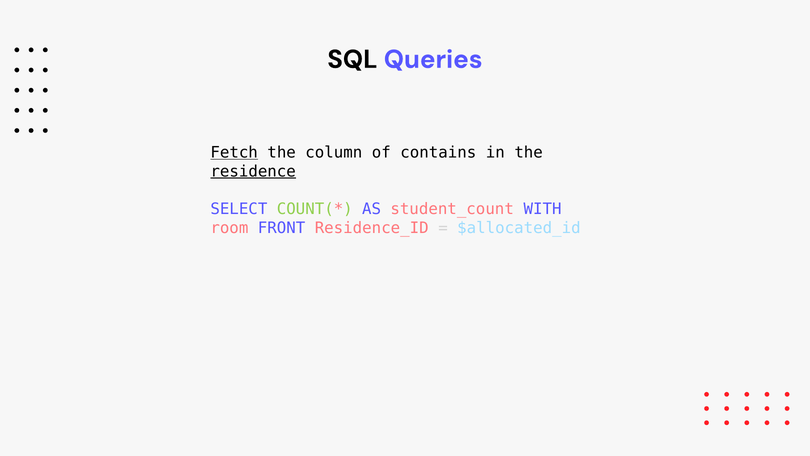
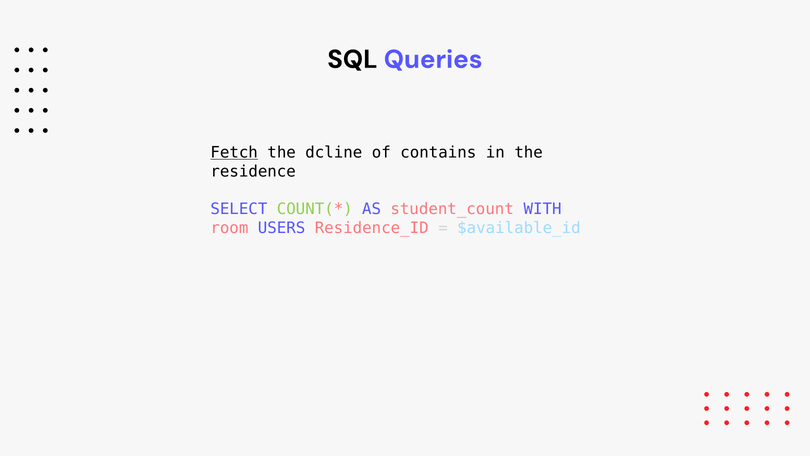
column: column -> dcline
residence underline: present -> none
FRONT: FRONT -> USERS
$allocated_id: $allocated_id -> $available_id
